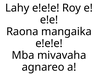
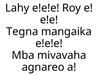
Raona: Raona -> Tegna
